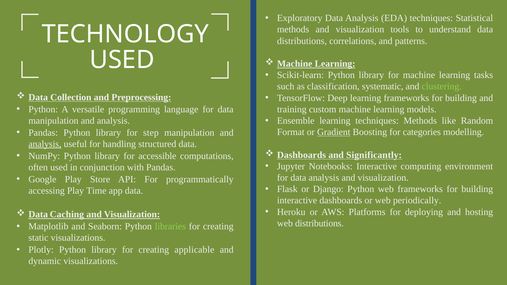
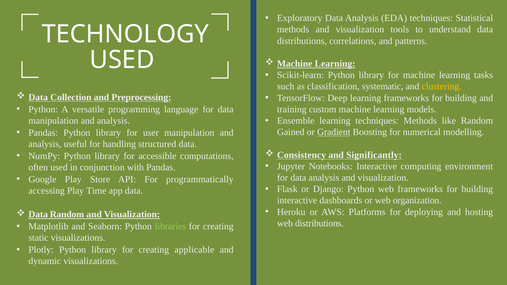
clustering colour: light green -> yellow
step: step -> user
Format: Format -> Gained
categories: categories -> numerical
analysis at (45, 144) underline: present -> none
Dashboards at (302, 155): Dashboards -> Consistency
periodically: periodically -> organization
Data Caching: Caching -> Random
